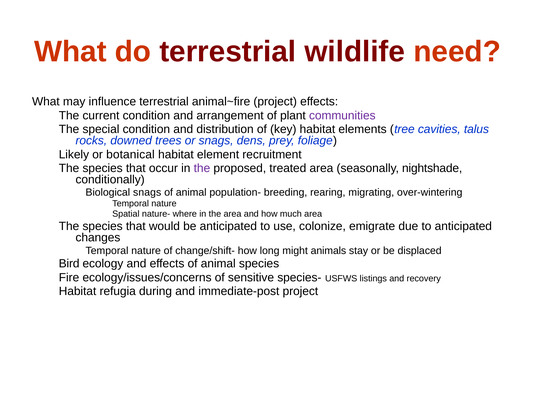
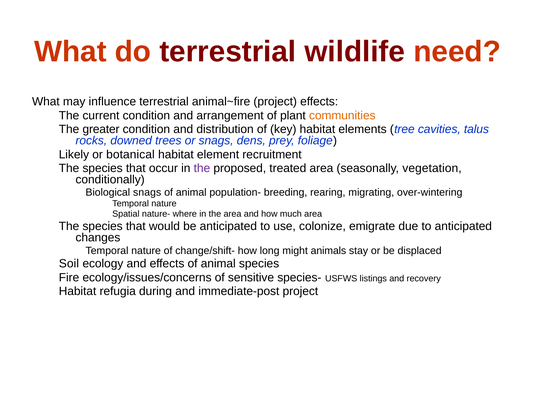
communities colour: purple -> orange
special: special -> greater
nightshade: nightshade -> vegetation
Bird: Bird -> Soil
